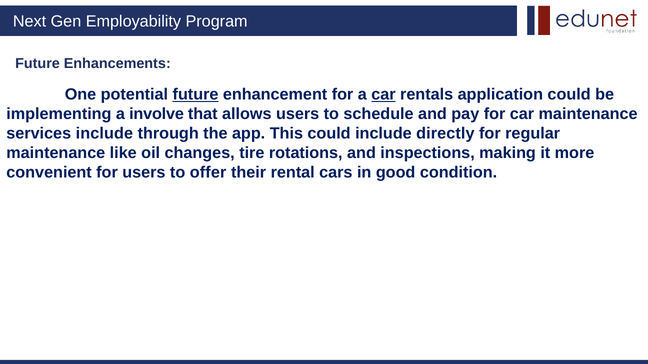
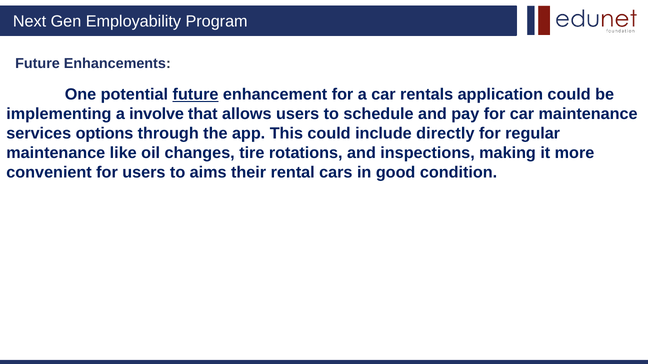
car at (383, 95) underline: present -> none
services include: include -> options
offer: offer -> aims
